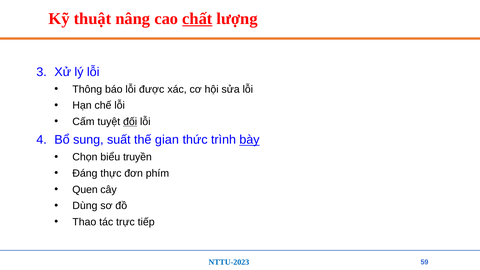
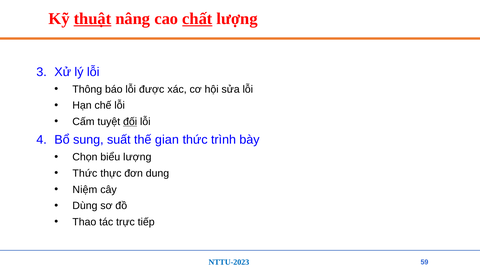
thuật underline: none -> present
bày underline: present -> none
biểu truyền: truyền -> lượng
Đáng at (85, 173): Đáng -> Thức
phím: phím -> dung
Quen: Quen -> Niệm
